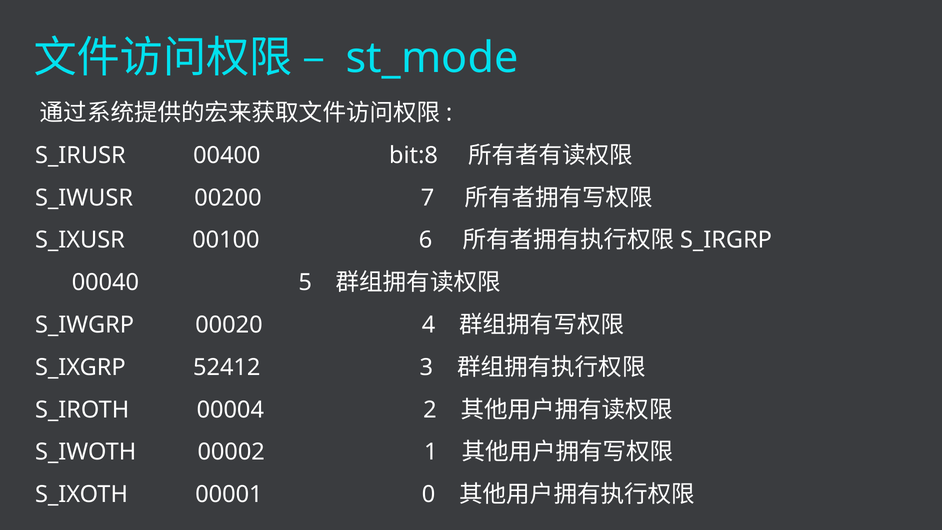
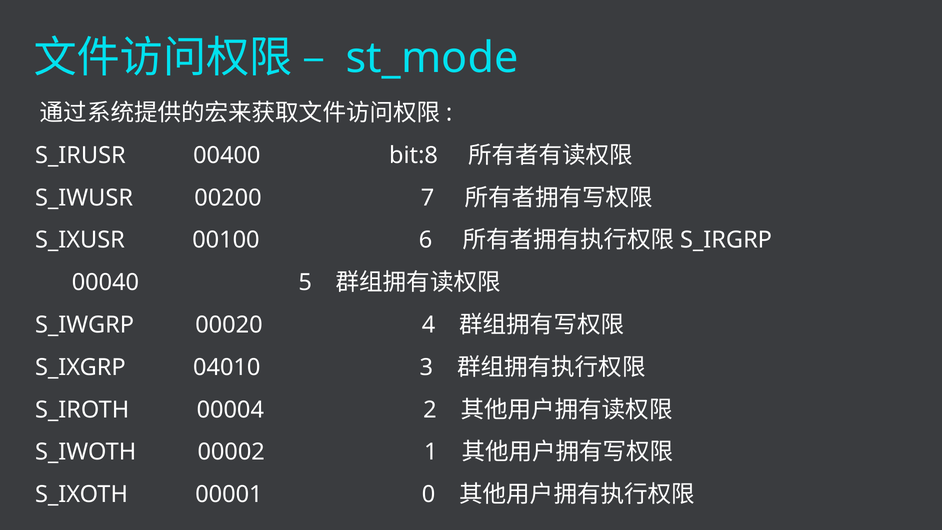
52412: 52412 -> 04010
